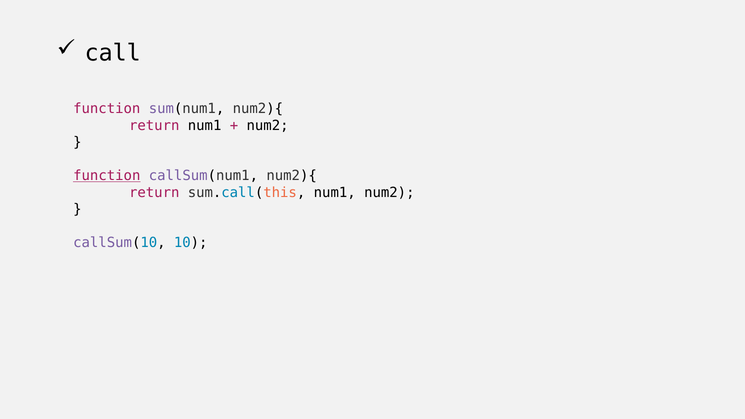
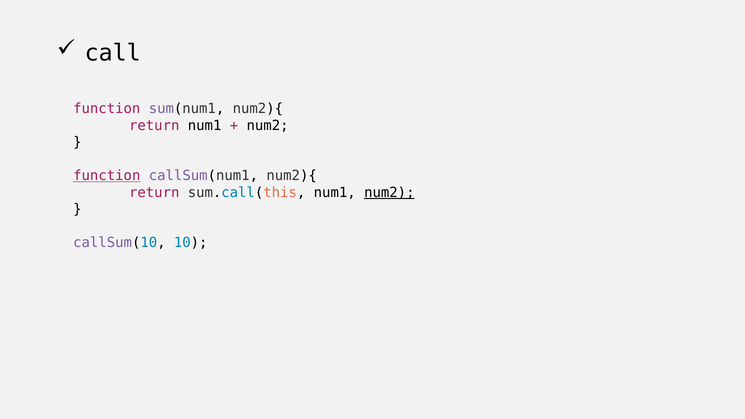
num2 at (389, 192) underline: none -> present
